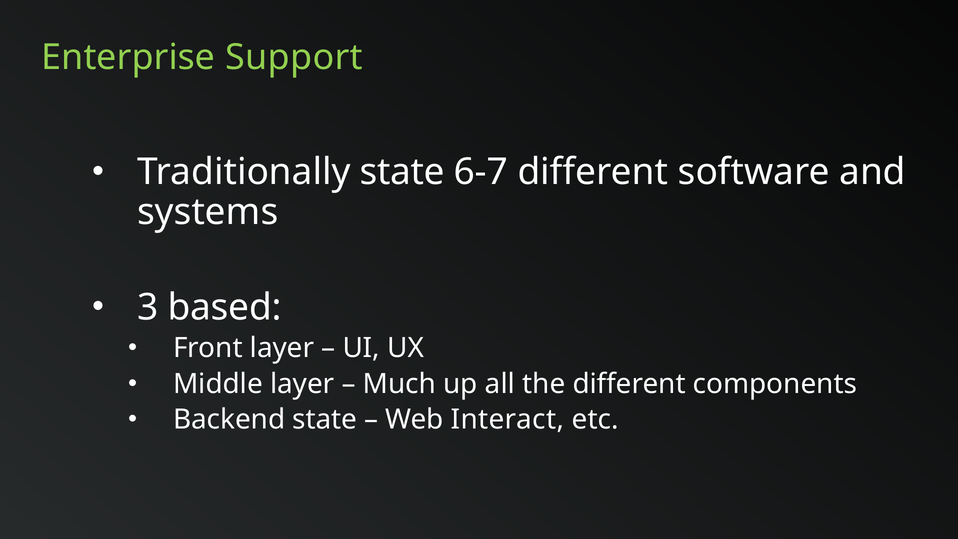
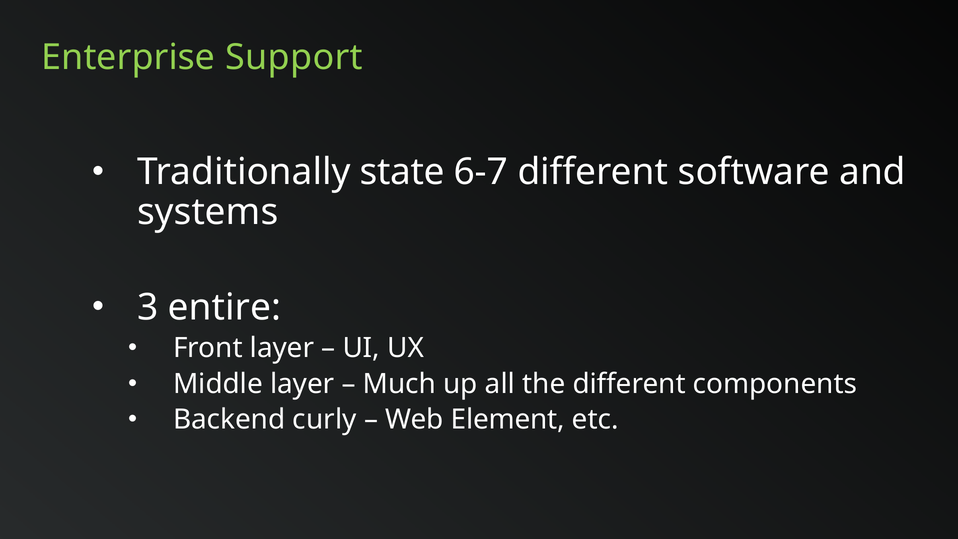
based: based -> entire
Backend state: state -> curly
Interact: Interact -> Element
